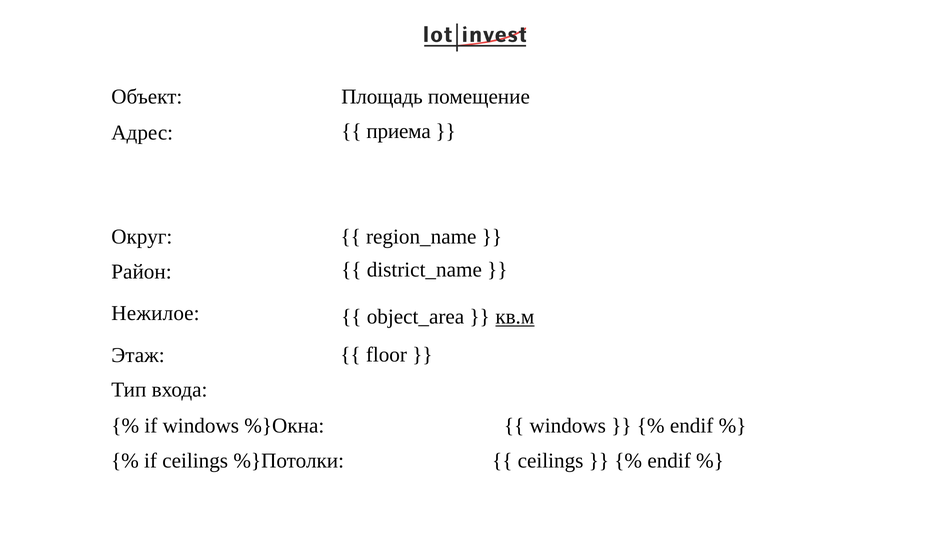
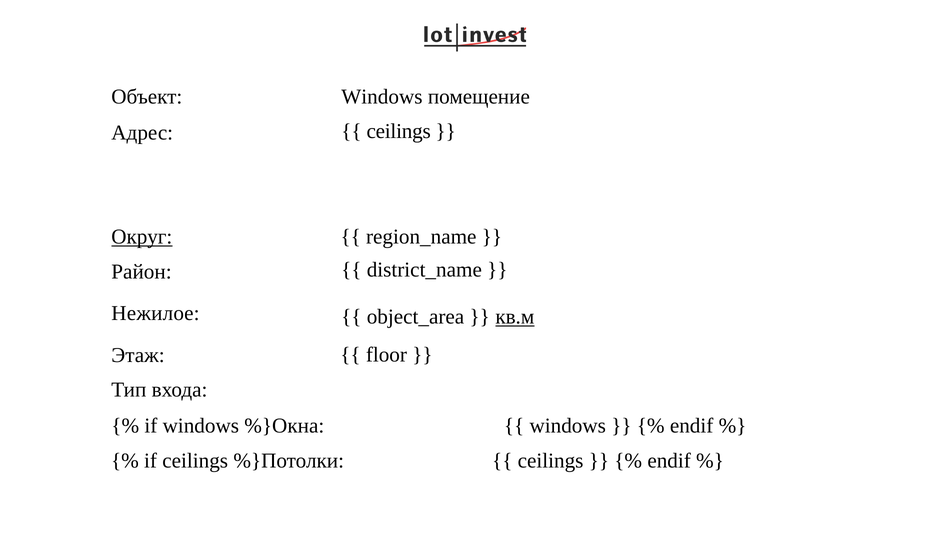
Объект Площадь: Площадь -> Windows
приема at (399, 132): приема -> ceilings
Округ underline: none -> present
